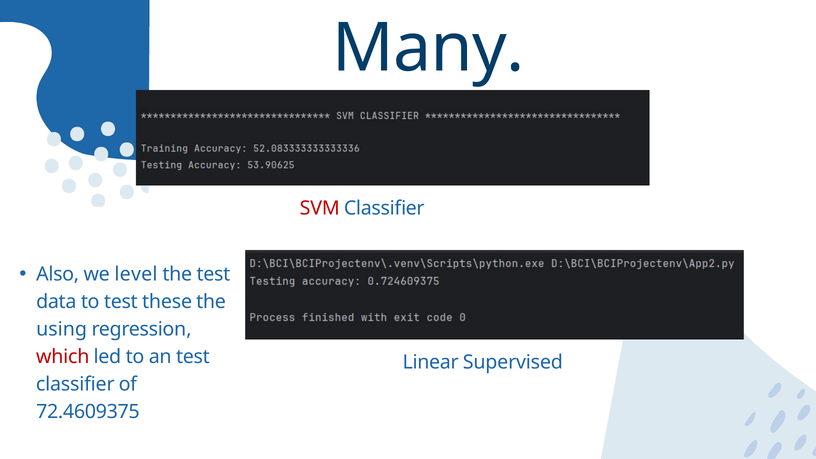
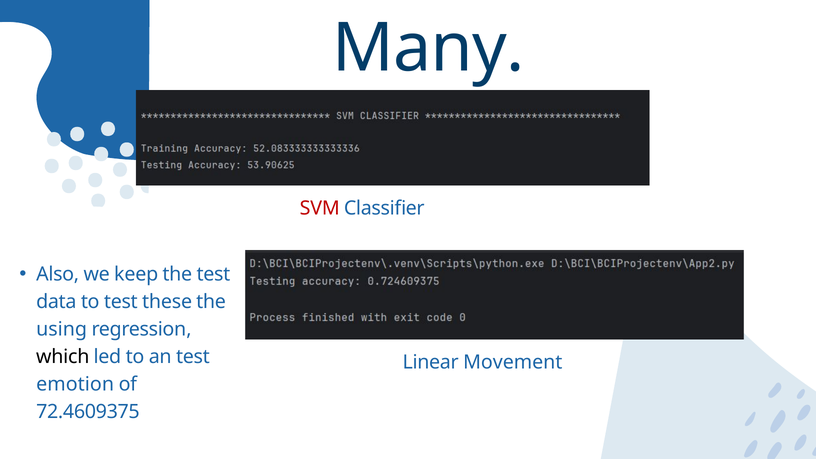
level: level -> keep
which colour: red -> black
Supervised: Supervised -> Movement
classifier at (75, 384): classifier -> emotion
